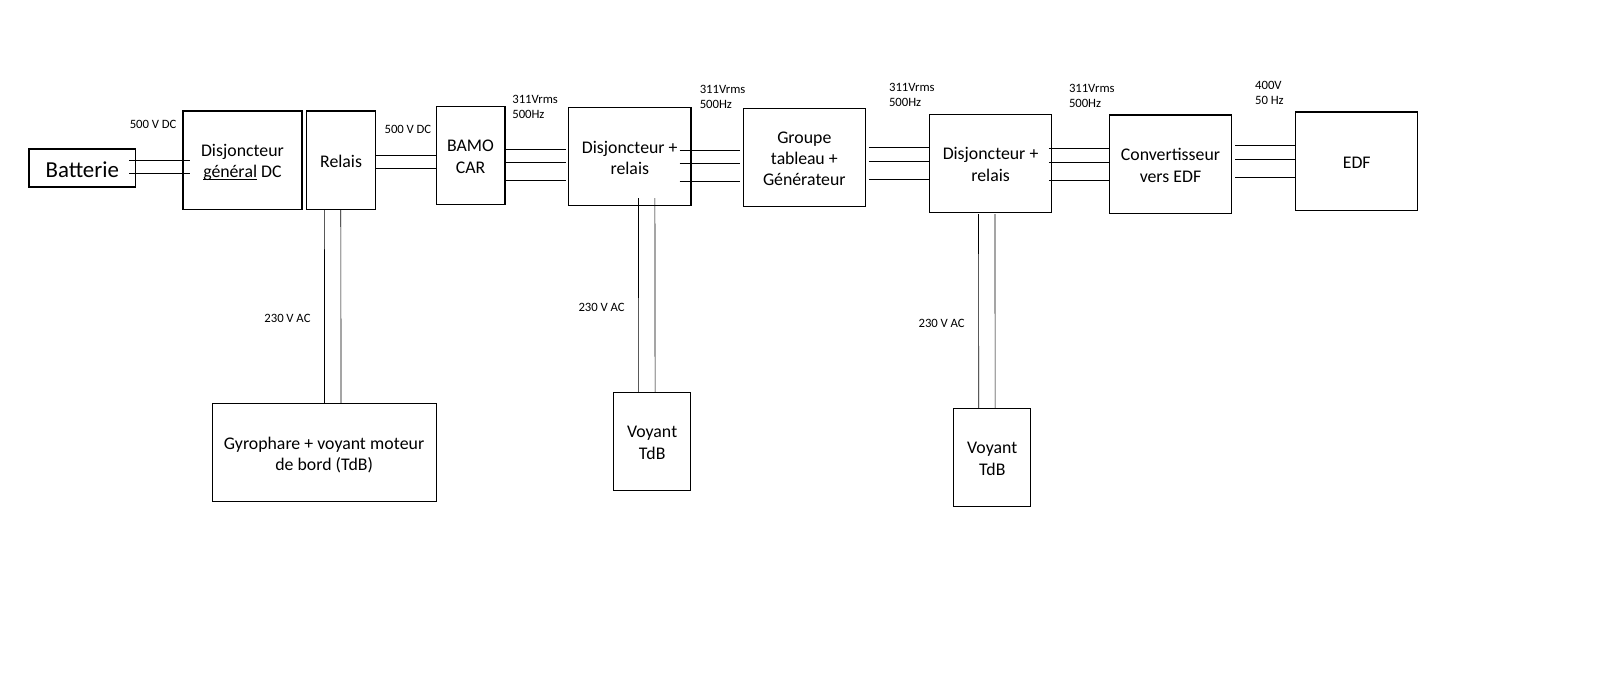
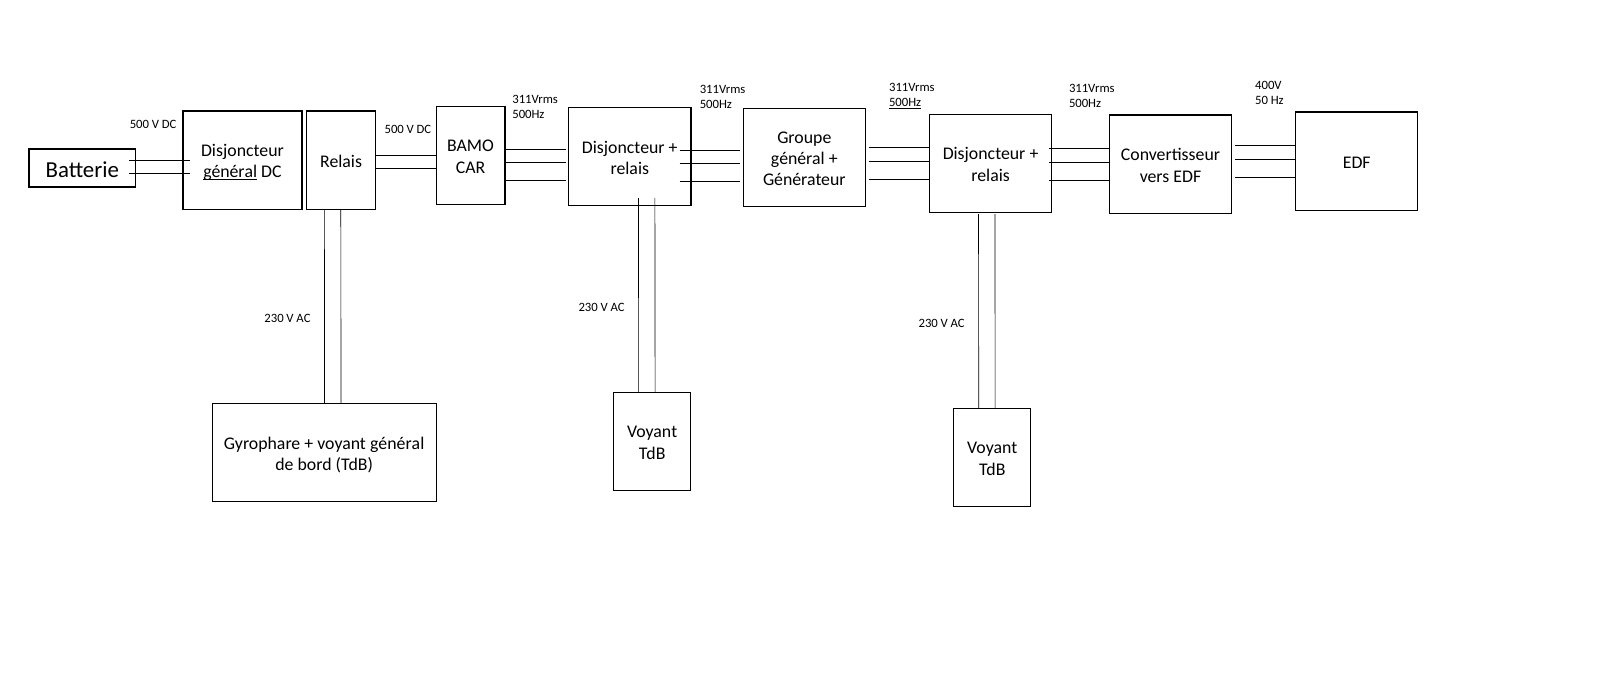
500Hz at (905, 103) underline: none -> present
tableau at (798, 159): tableau -> général
voyant moteur: moteur -> général
